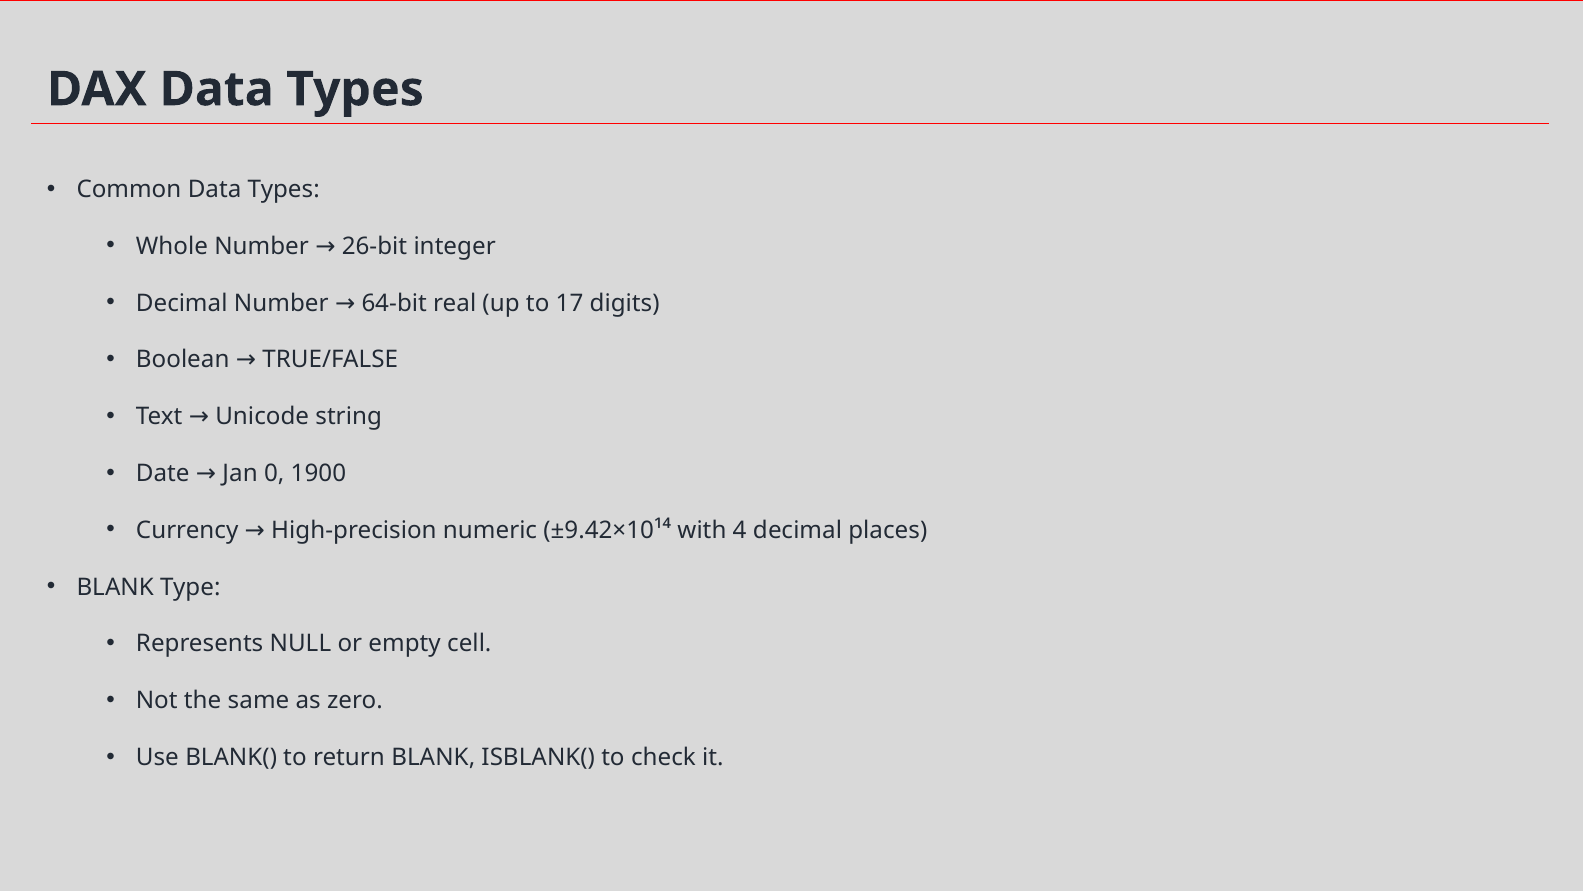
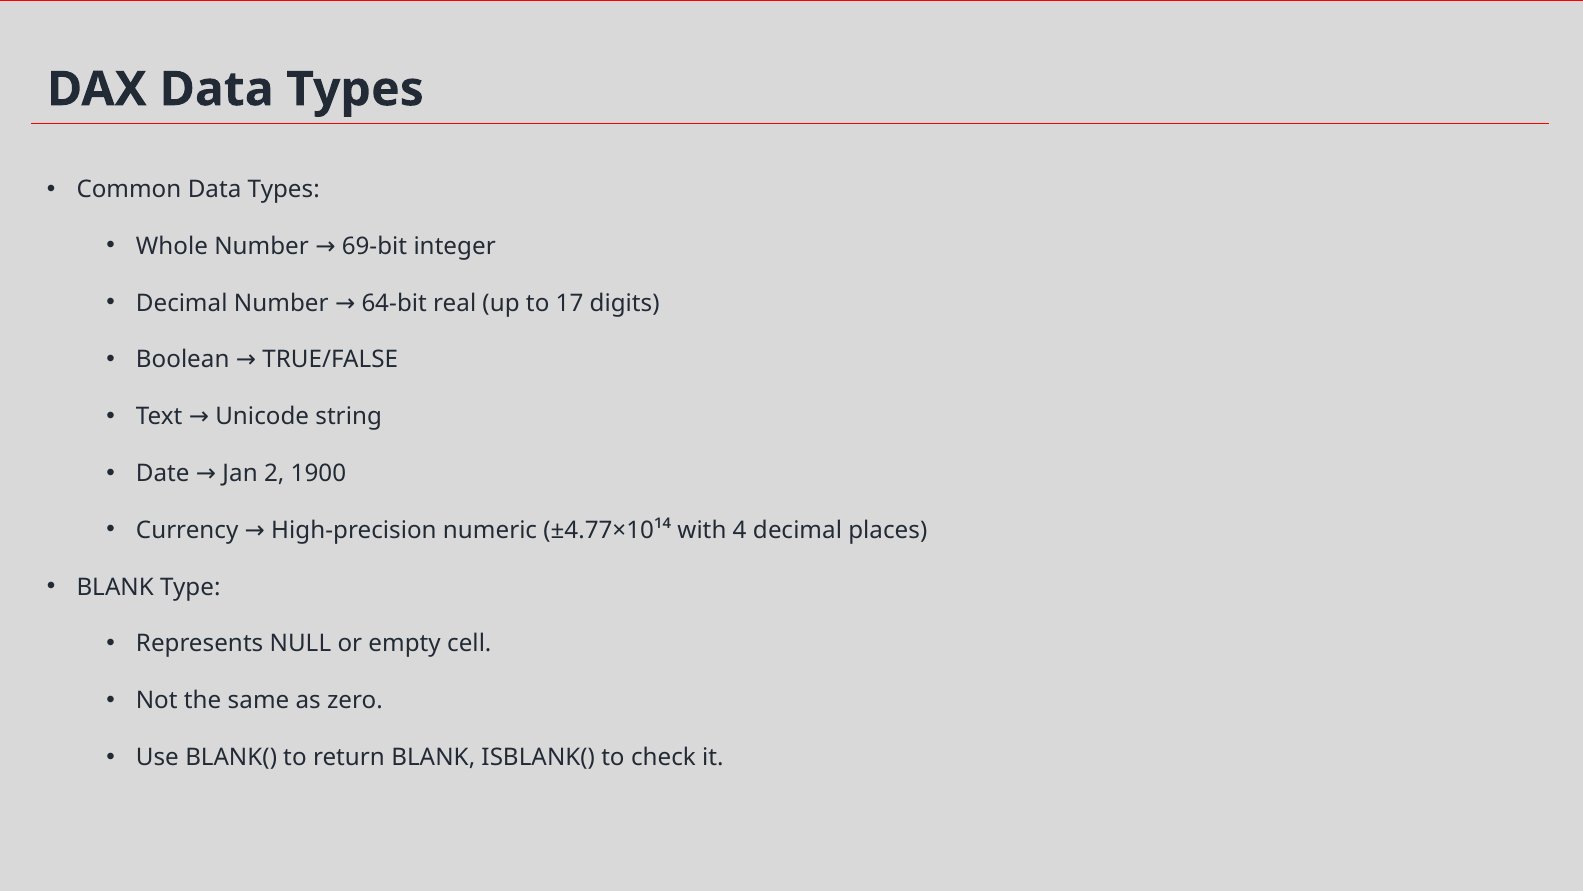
26-bit: 26-bit -> 69-bit
0: 0 -> 2
±9.42×10¹⁴: ±9.42×10¹⁴ -> ±4.77×10¹⁴
